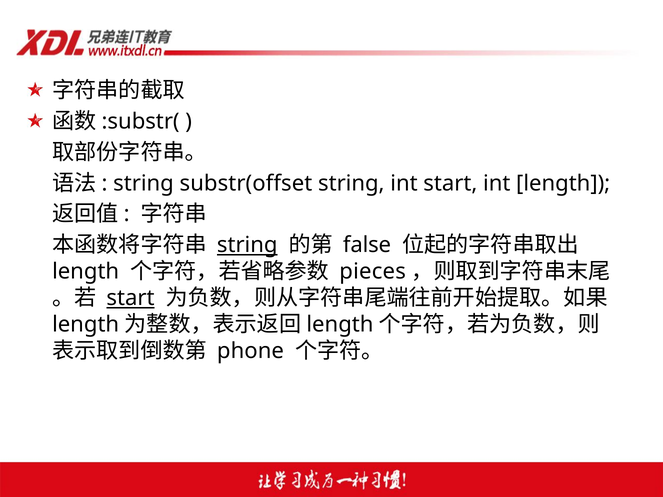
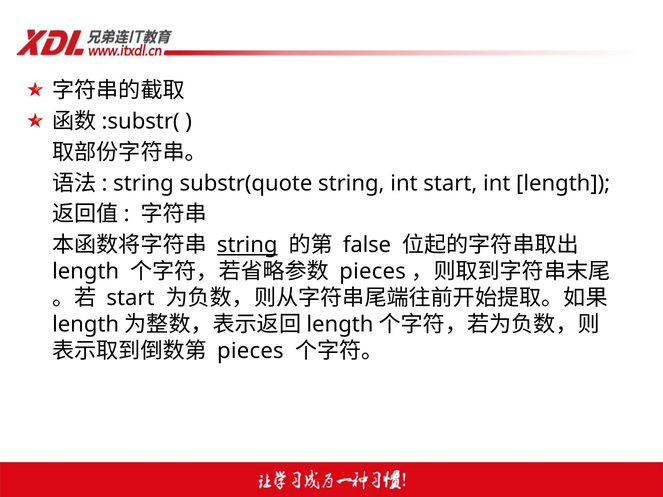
substr(offset: substr(offset -> substr(quote
start at (130, 298) underline: present -> none
phone at (250, 351): phone -> pieces
